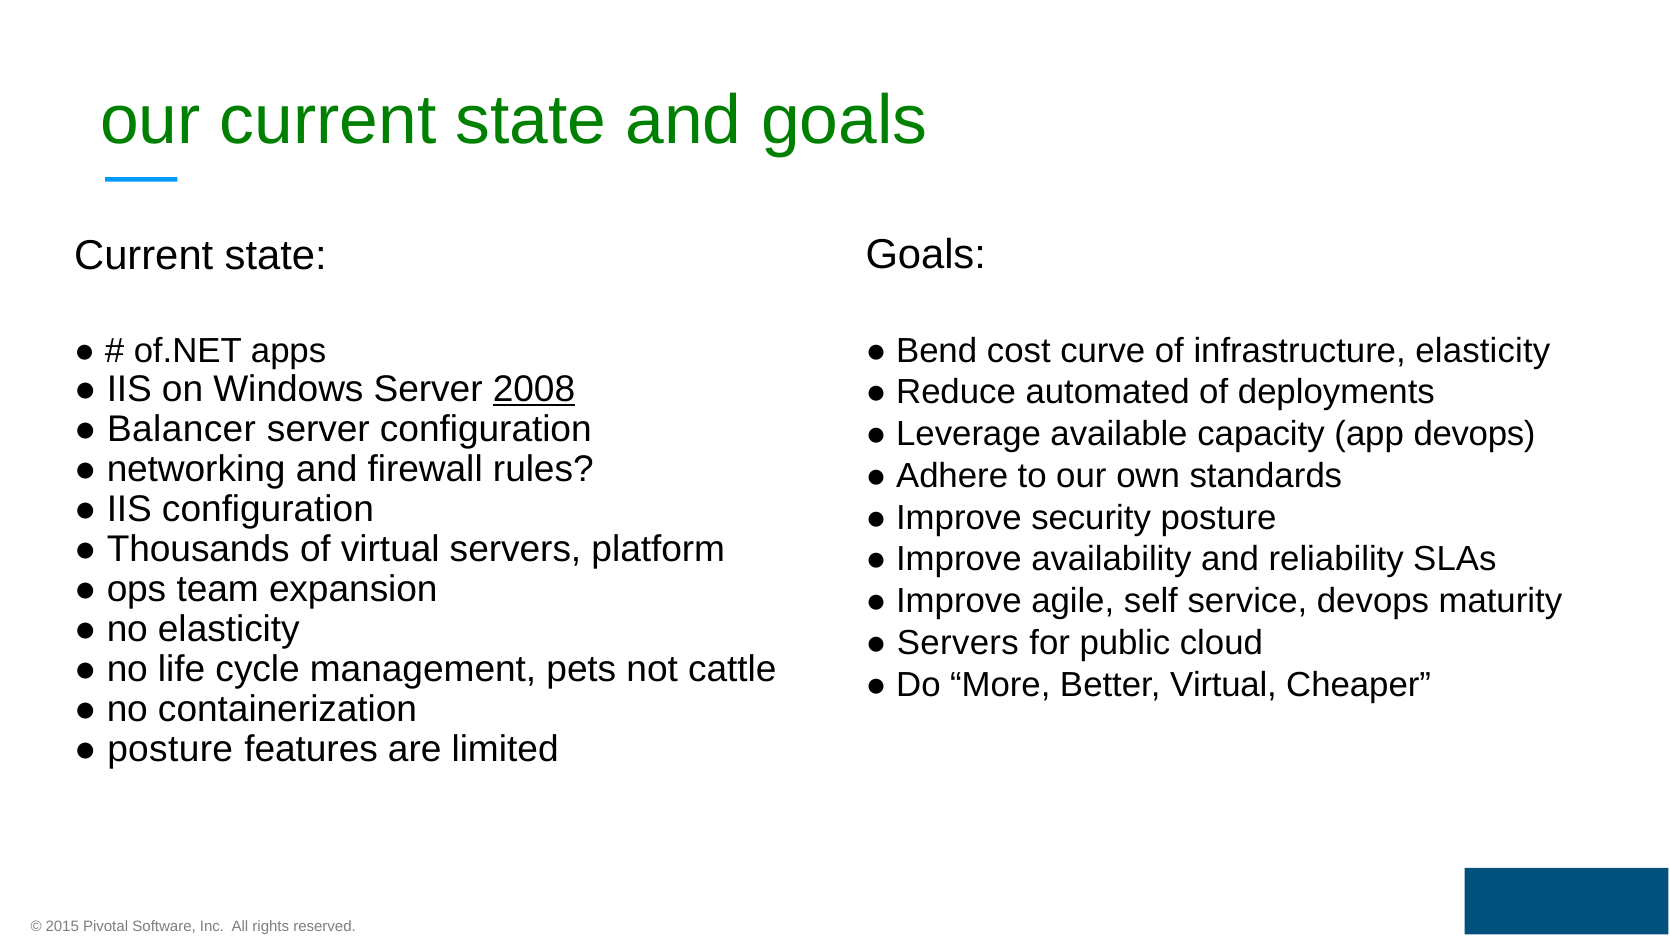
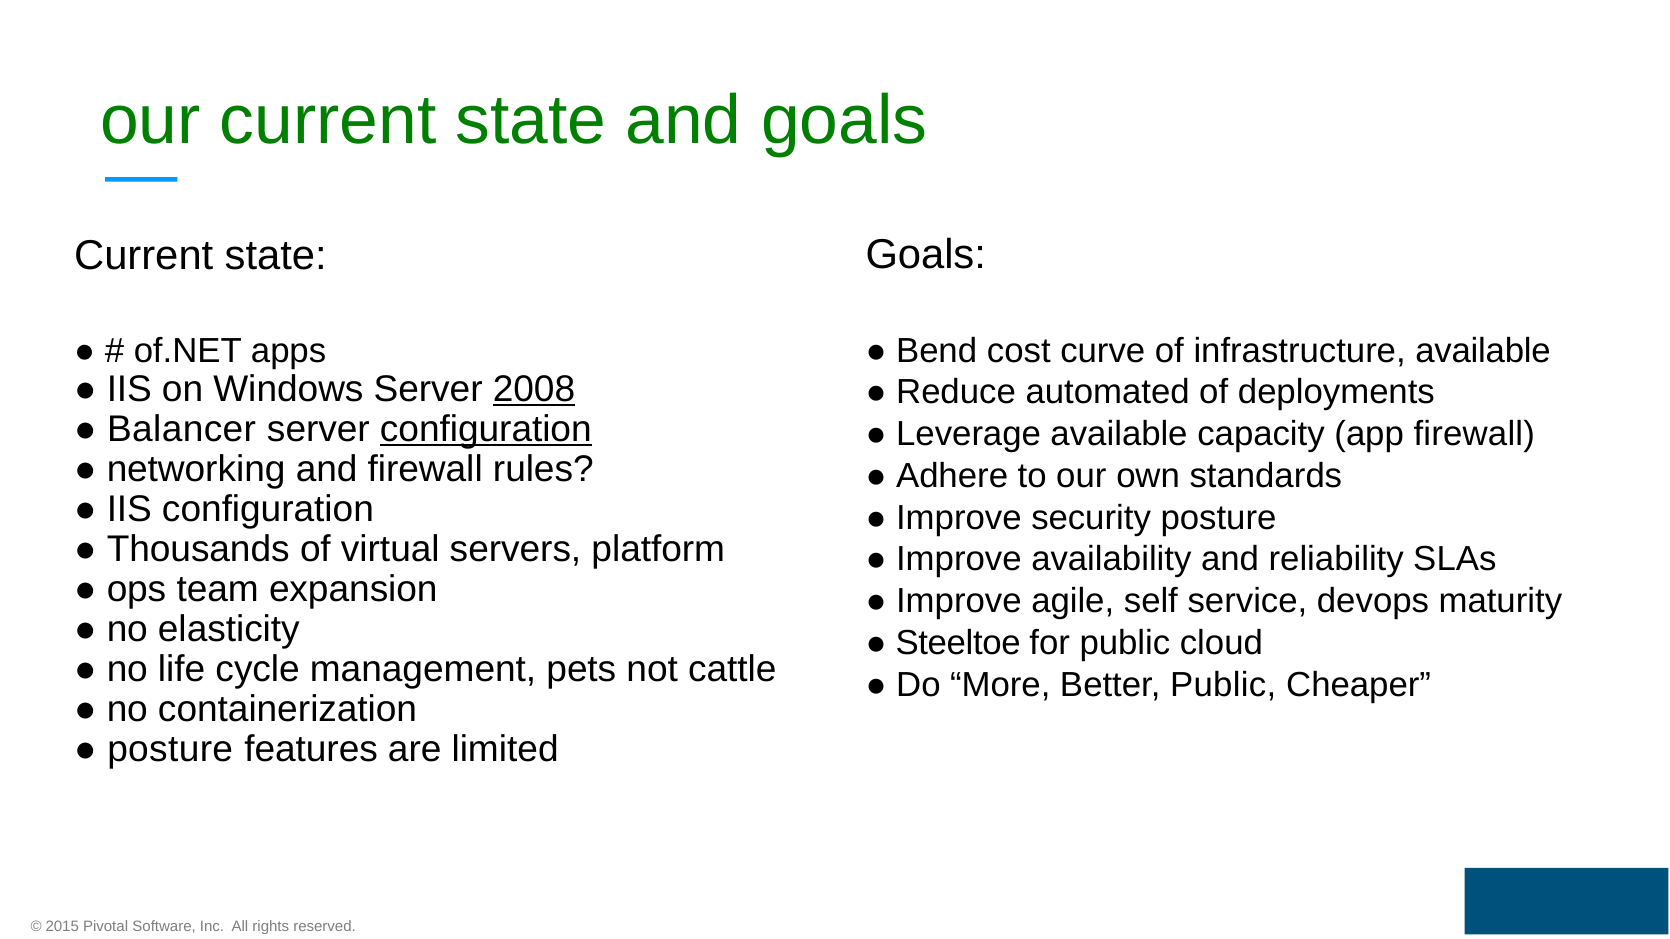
infrastructure elasticity: elasticity -> available
configuration at (486, 429) underline: none -> present
app devops: devops -> firewall
Servers at (958, 643): Servers -> Steeltoe
Better Virtual: Virtual -> Public
